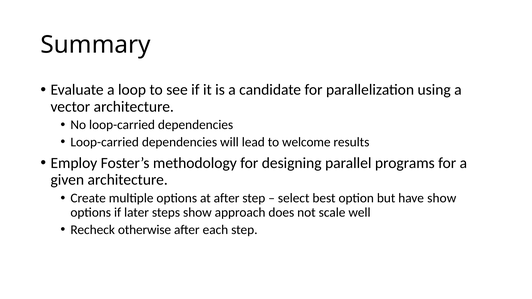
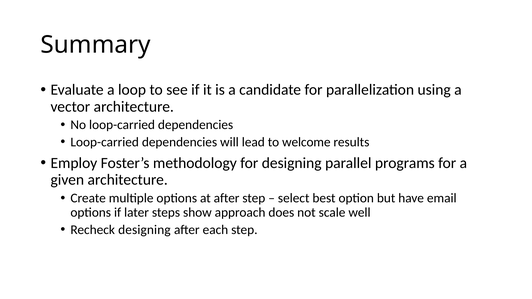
have show: show -> email
Recheck otherwise: otherwise -> designing
